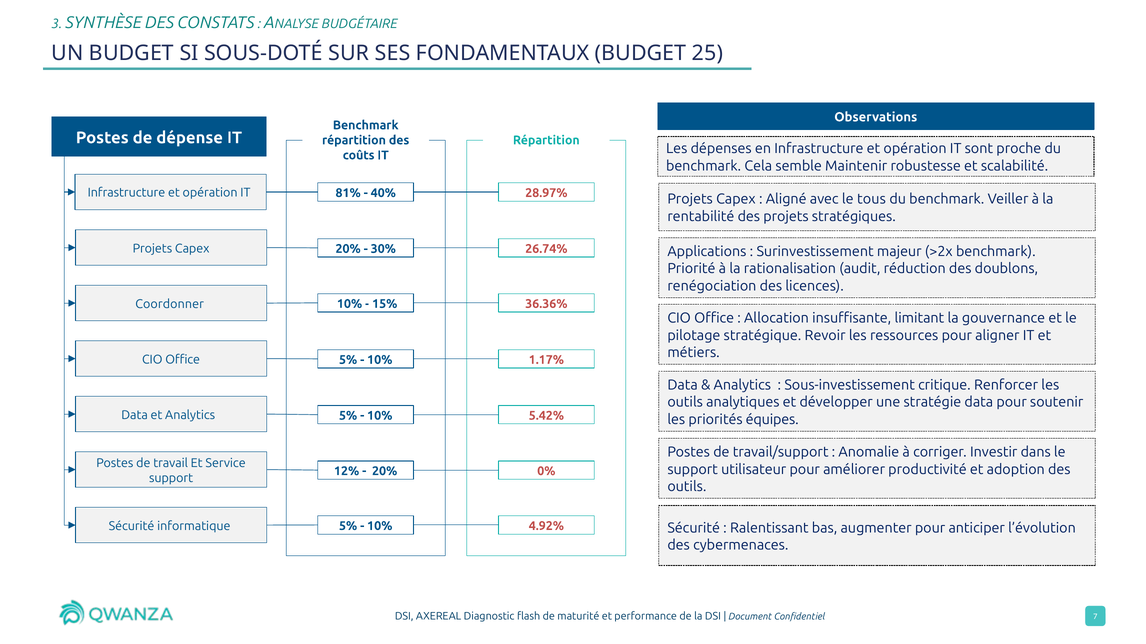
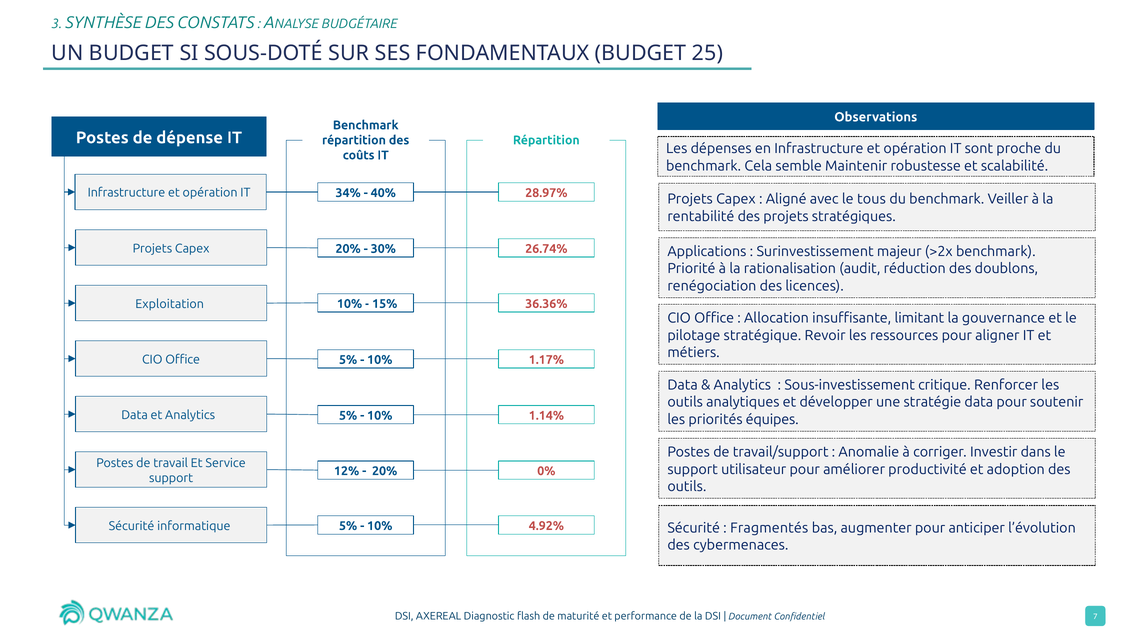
81%: 81% -> 34%
Coordonner: Coordonner -> Exploitation
5.42%: 5.42% -> 1.14%
Ralentissant: Ralentissant -> Fragmentés
